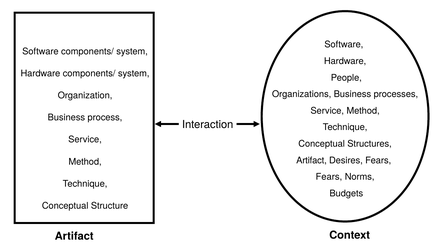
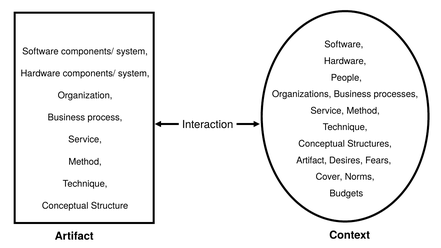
Fears at (329, 177): Fears -> Cover
